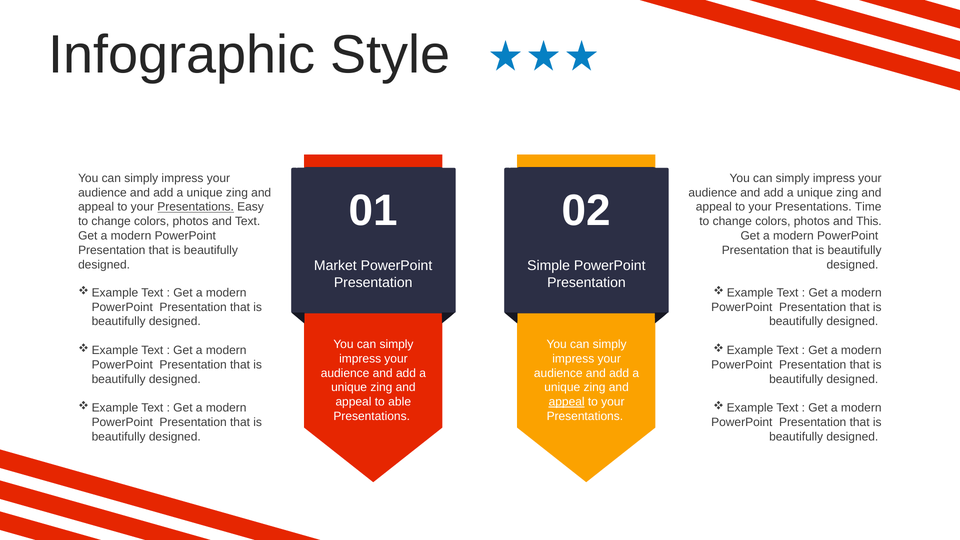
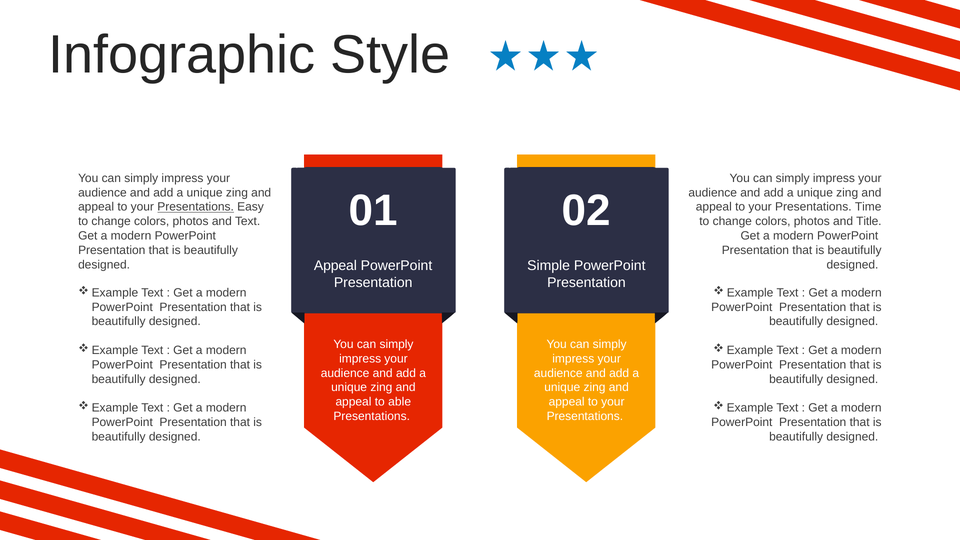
This: This -> Title
Market at (335, 266): Market -> Appeal
appeal at (567, 402) underline: present -> none
